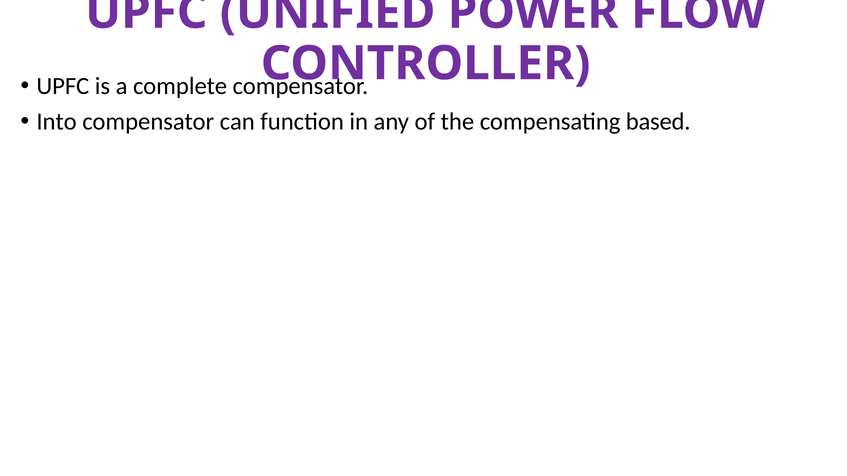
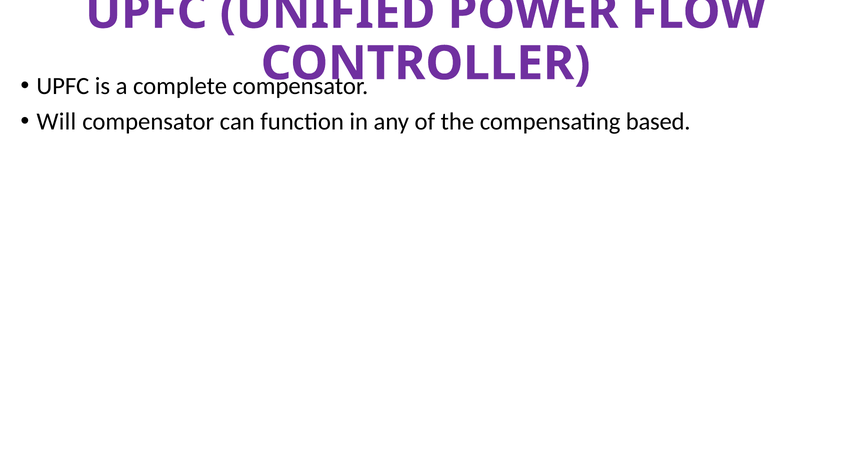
Into: Into -> Will
